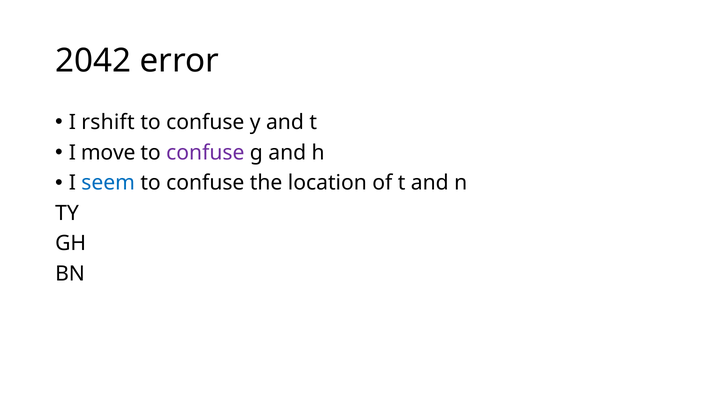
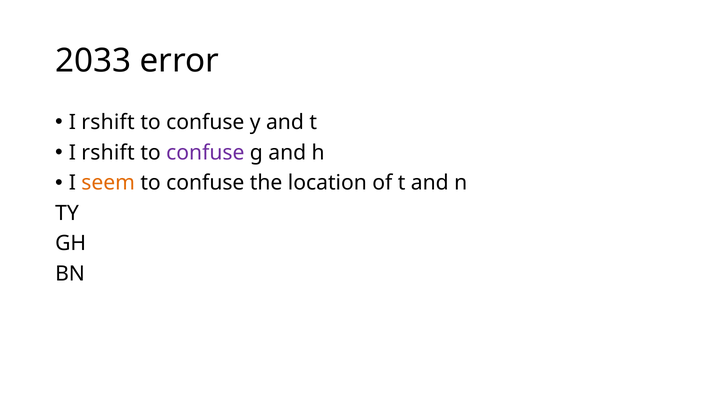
2042: 2042 -> 2033
move at (108, 153): move -> rshift
seem colour: blue -> orange
